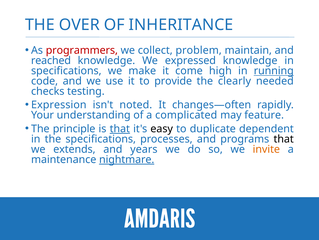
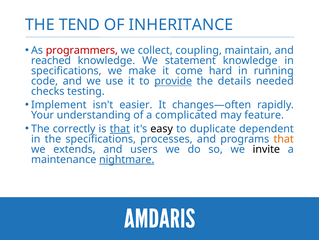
OVER: OVER -> TEND
problem: problem -> coupling
expressed: expressed -> statement
high: high -> hard
running underline: present -> none
provide underline: none -> present
clearly: clearly -> details
Expression: Expression -> Implement
noted: noted -> easier
principle: principle -> correctly
that at (284, 139) colour: black -> orange
years: years -> users
invite colour: orange -> black
